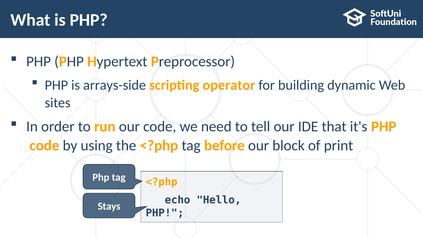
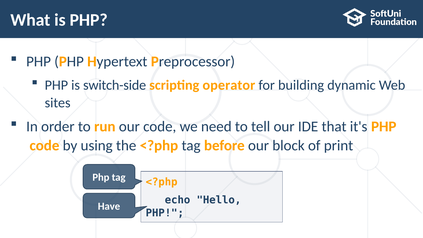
arrays-side: arrays-side -> switch-side
Stays: Stays -> Have
